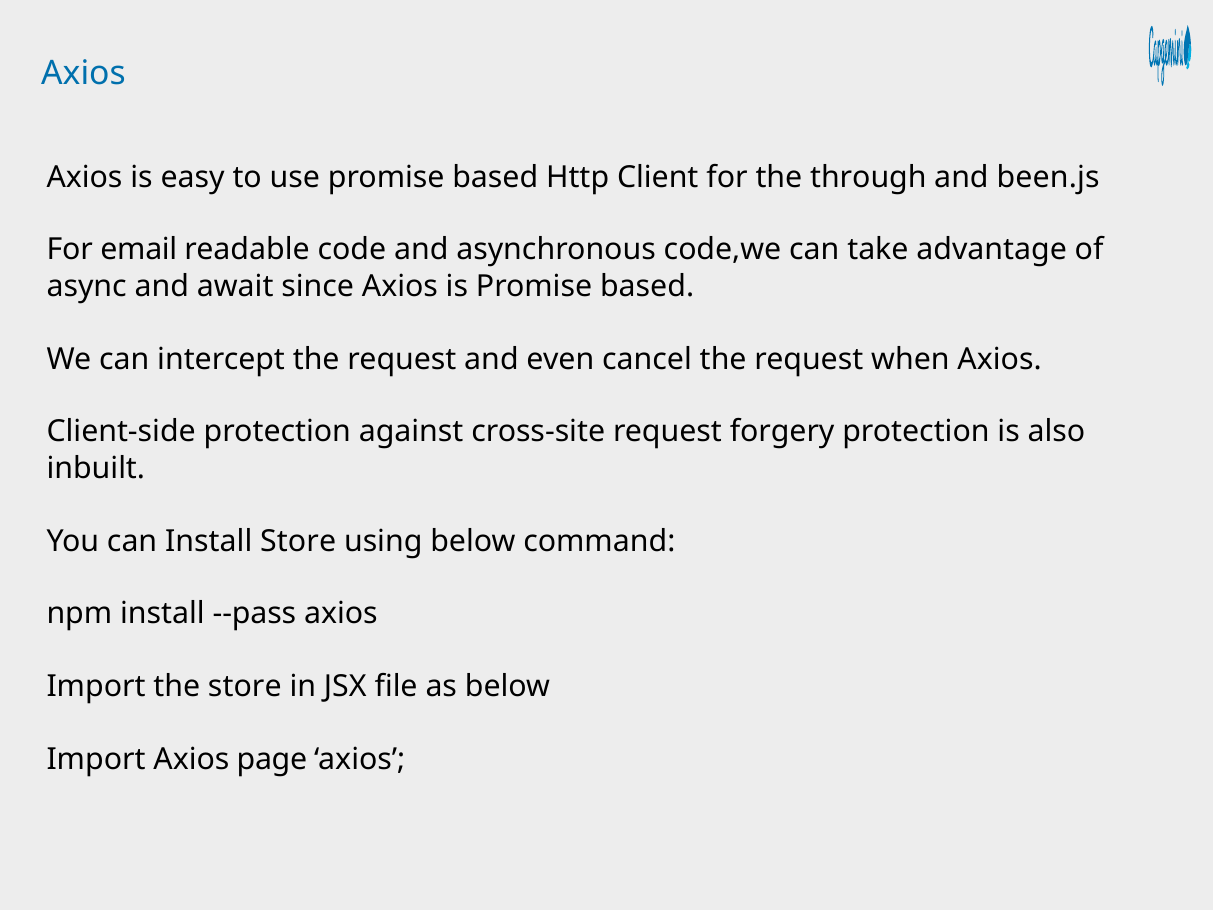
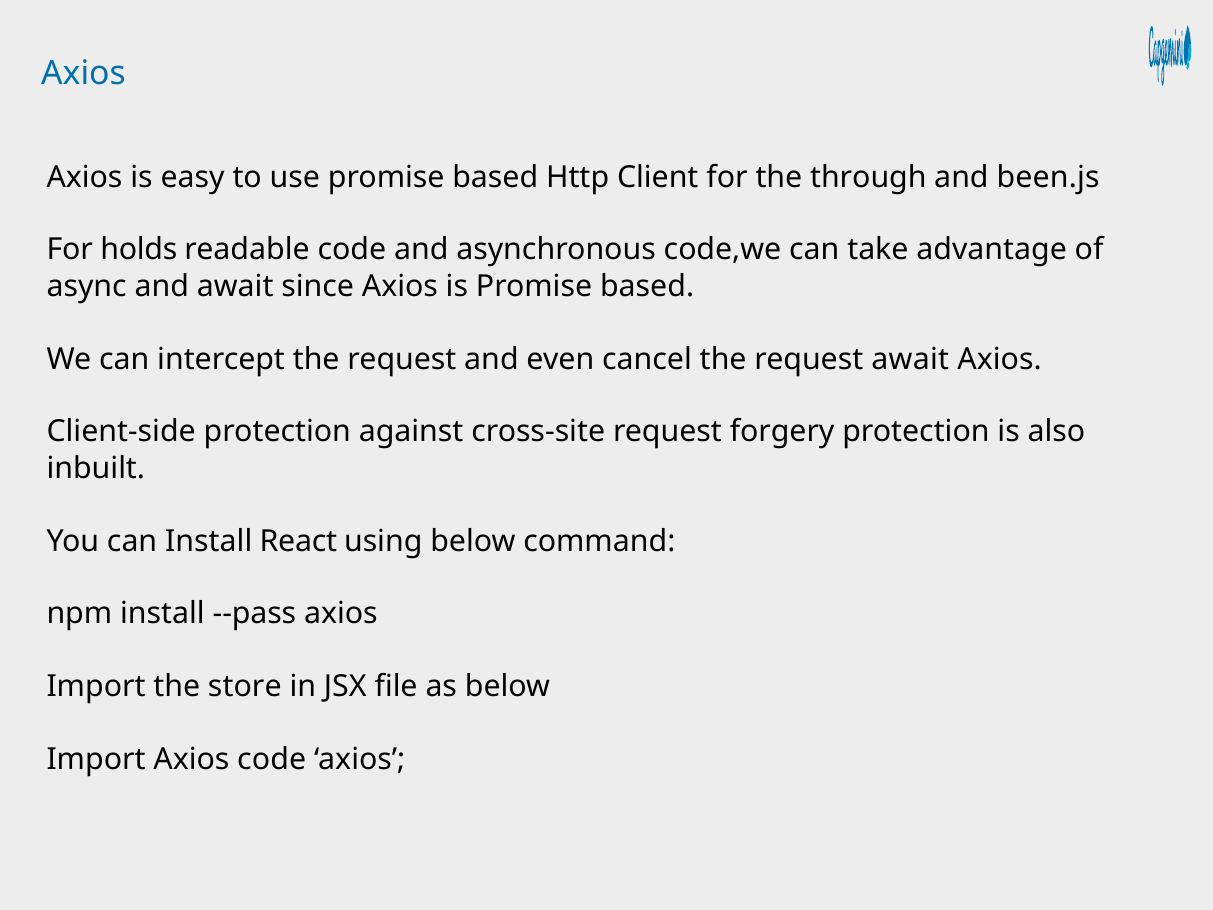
email: email -> holds
request when: when -> await
Install Store: Store -> React
Axios page: page -> code
